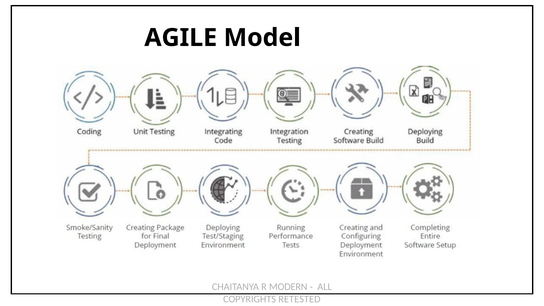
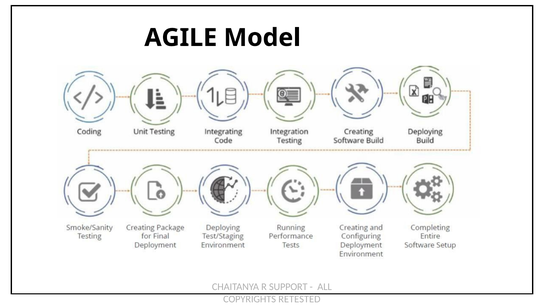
MODERN: MODERN -> SUPPORT
